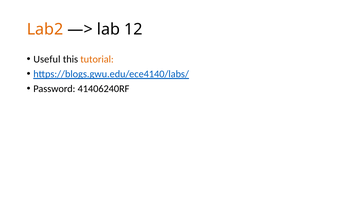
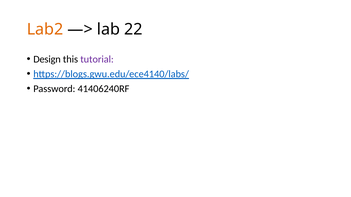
12: 12 -> 22
Useful: Useful -> Design
tutorial colour: orange -> purple
